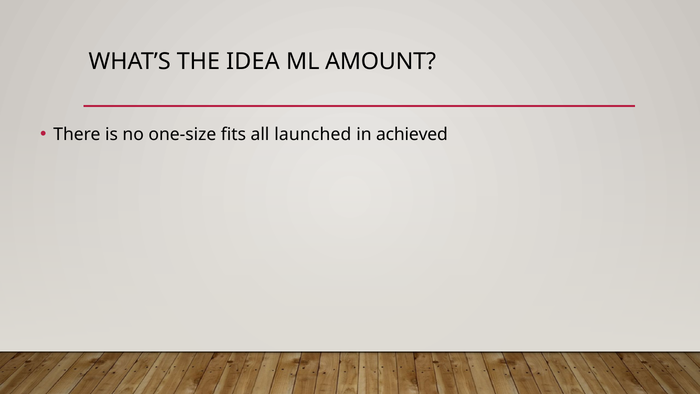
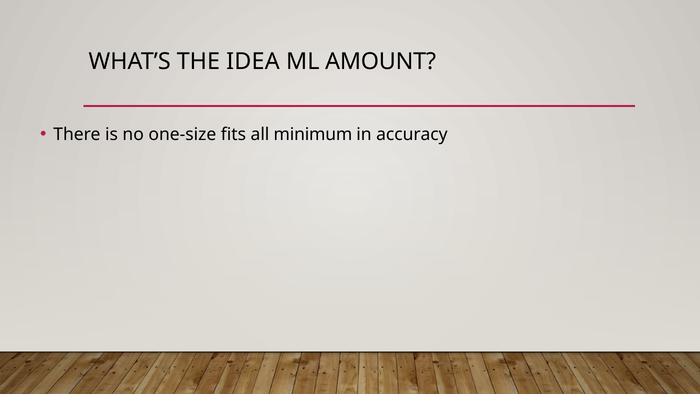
launched: launched -> minimum
achieved: achieved -> accuracy
